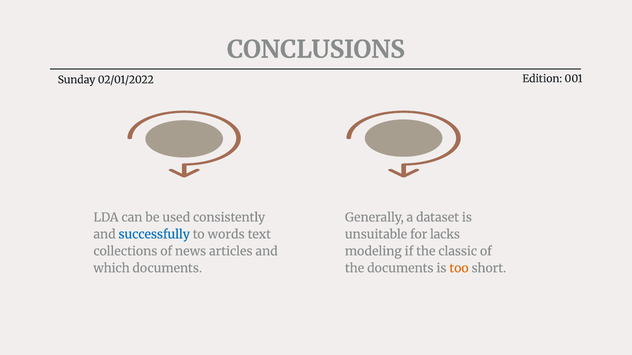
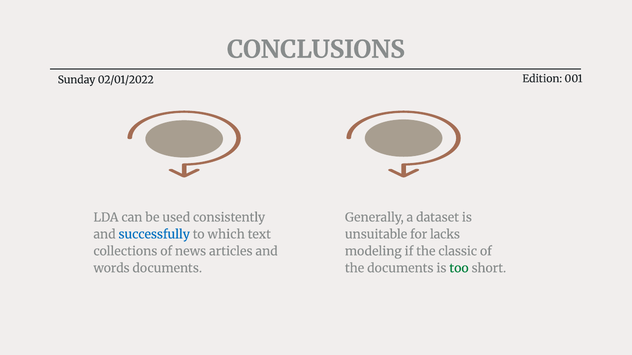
words: words -> which
which: which -> words
too colour: orange -> green
